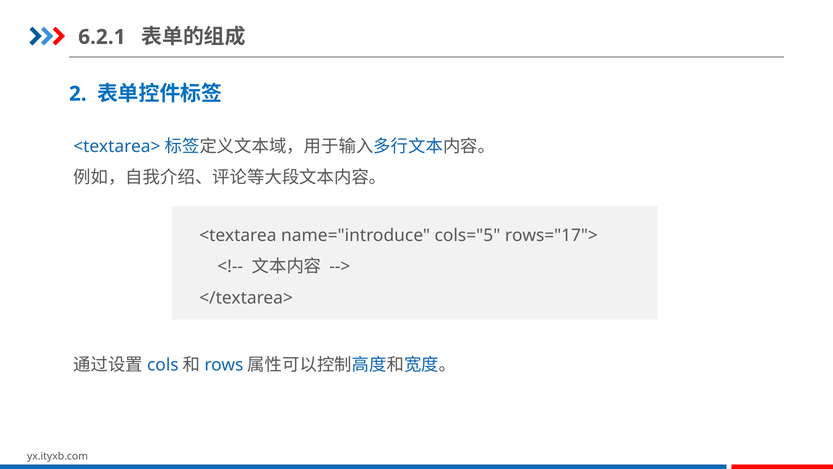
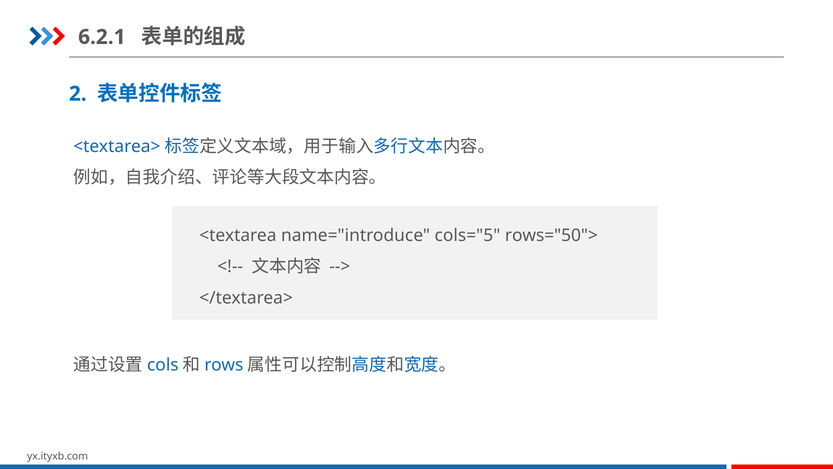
rows="17">: rows="17"> -> rows="50">
